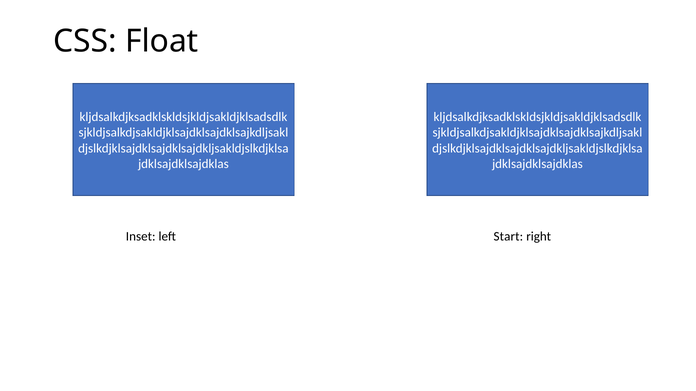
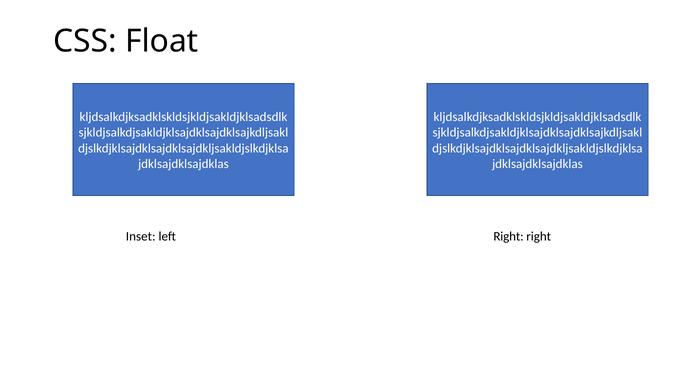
left Start: Start -> Right
